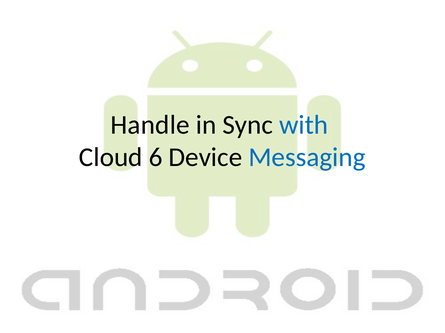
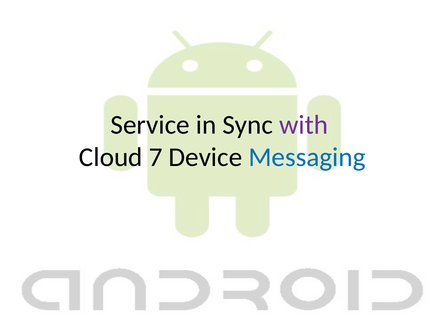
Handle: Handle -> Service
with colour: blue -> purple
6: 6 -> 7
